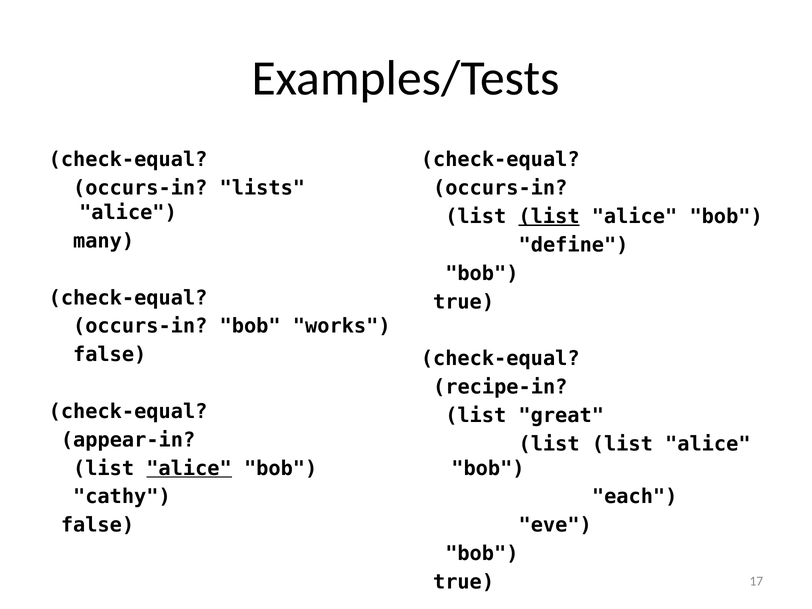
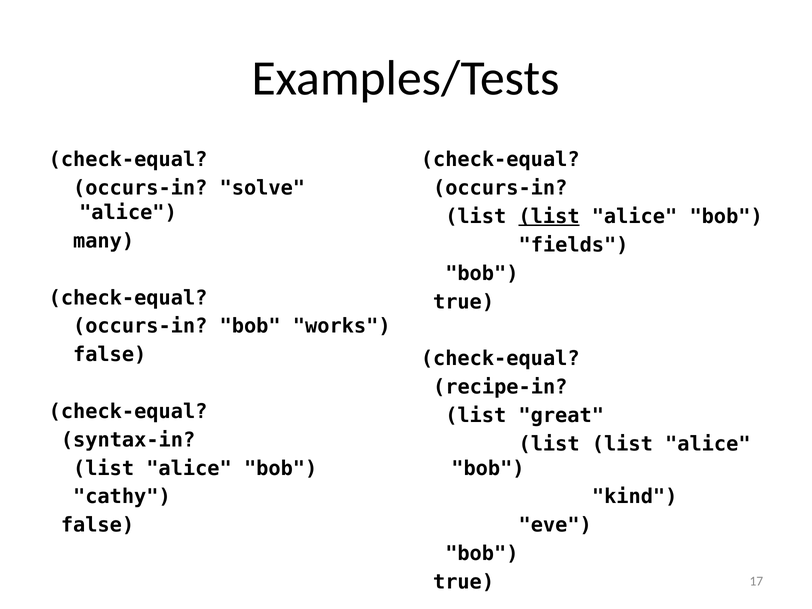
lists: lists -> solve
define: define -> fields
appear-in: appear-in -> syntax-in
alice at (189, 468) underline: present -> none
each: each -> kind
